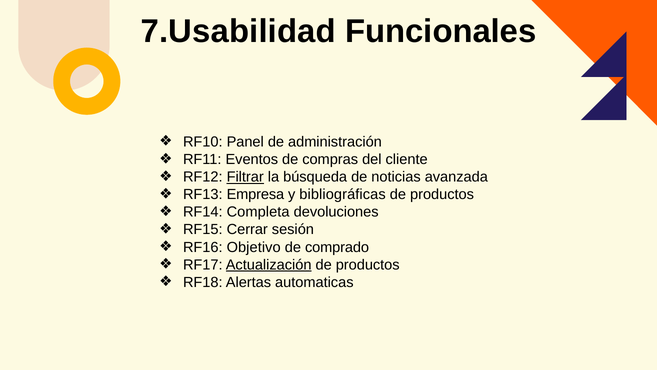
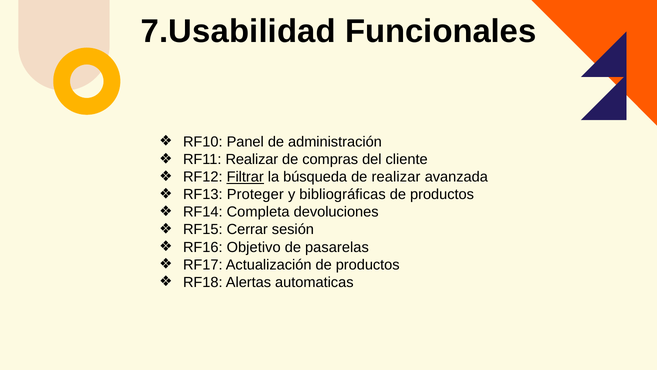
RF11 Eventos: Eventos -> Realizar
de noticias: noticias -> realizar
Empresa: Empresa -> Proteger
comprado: comprado -> pasarelas
Actualización underline: present -> none
